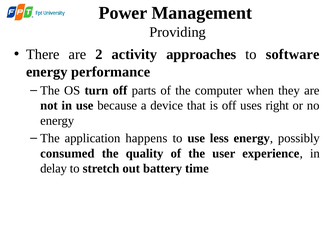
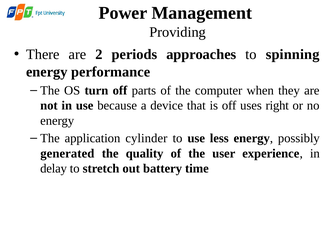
activity: activity -> periods
software: software -> spinning
happens: happens -> cylinder
consumed: consumed -> generated
